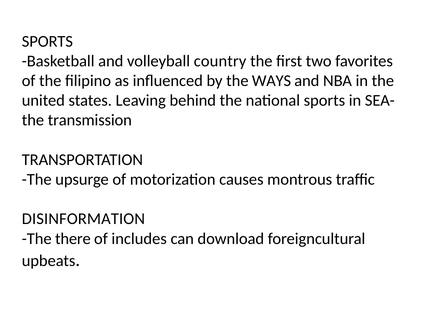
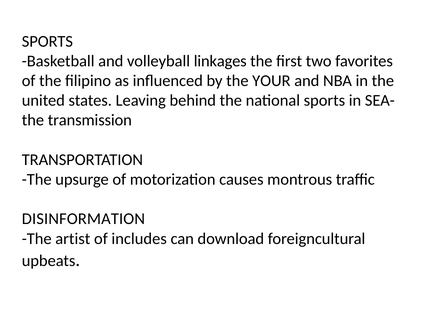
country: country -> linkages
WAYS: WAYS -> YOUR
there: there -> artist
